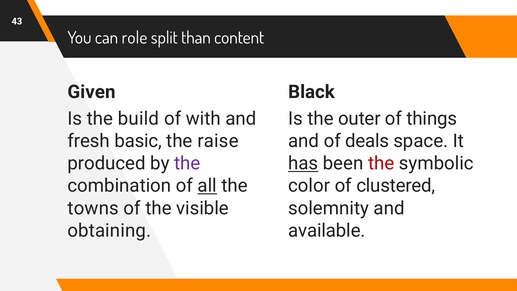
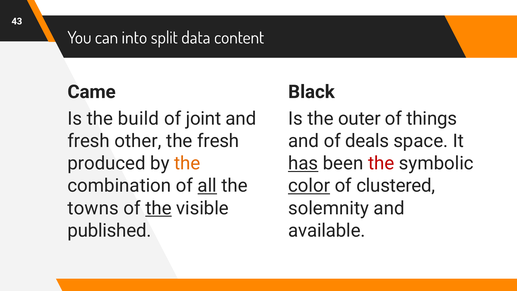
role: role -> into
than: than -> data
Given: Given -> Came
with: with -> joint
basic: basic -> other
the raise: raise -> fresh
the at (187, 163) colour: purple -> orange
color underline: none -> present
the at (158, 208) underline: none -> present
obtaining: obtaining -> published
